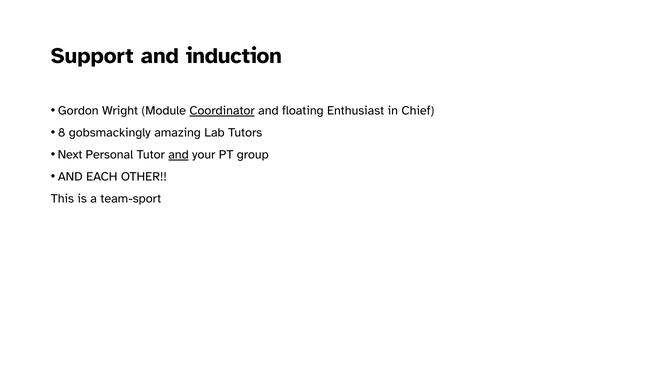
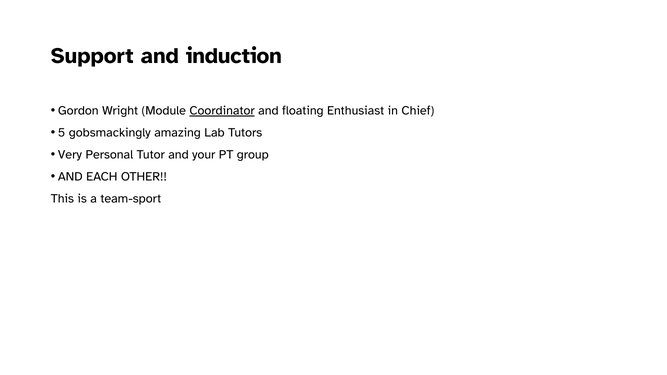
8: 8 -> 5
Next: Next -> Very
and at (179, 155) underline: present -> none
